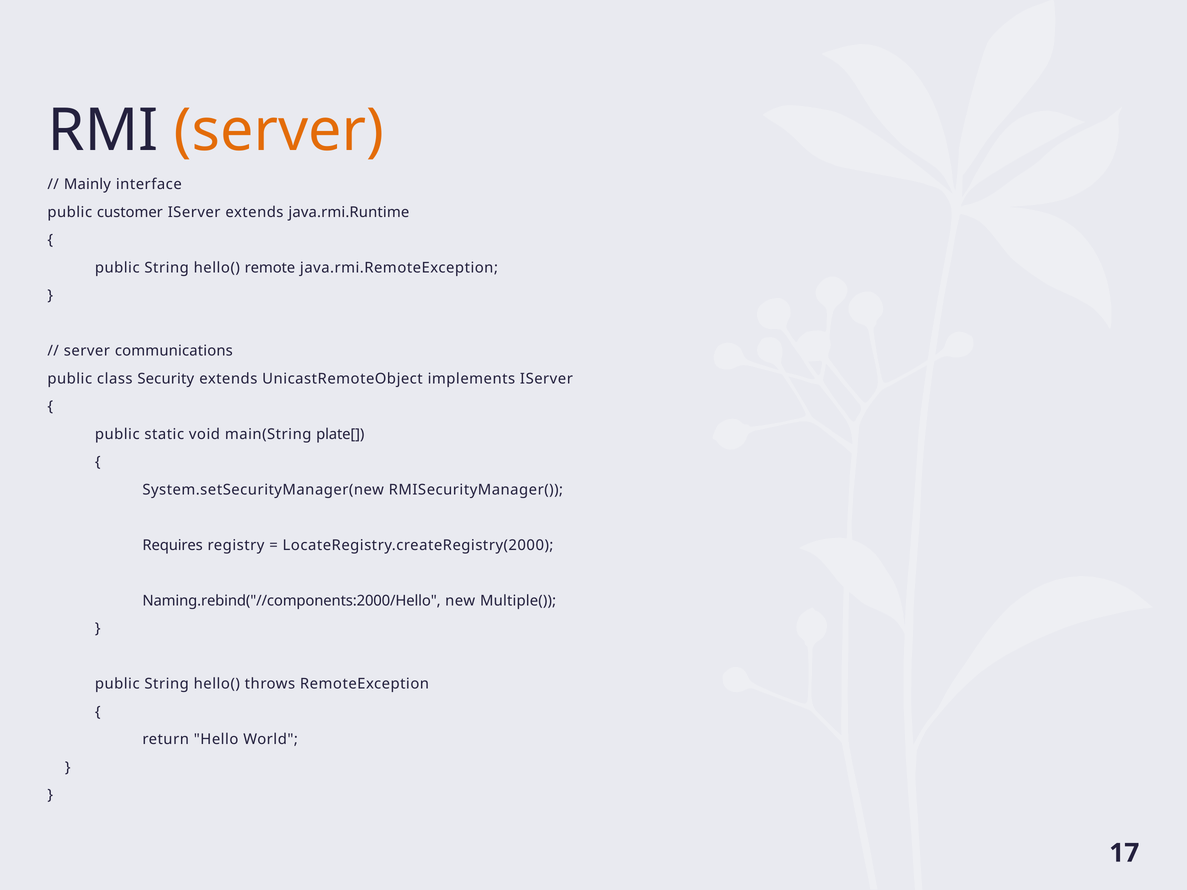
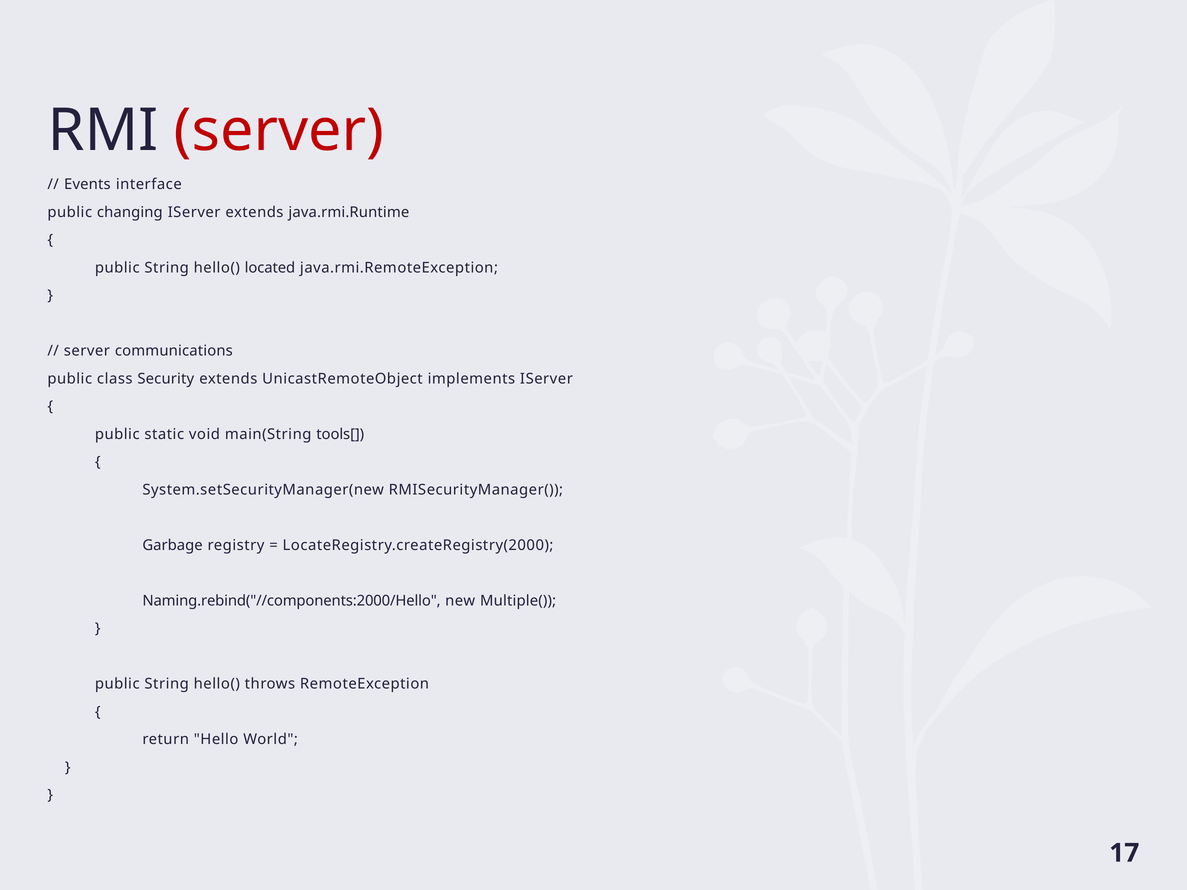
server at (279, 131) colour: orange -> red
Mainly: Mainly -> Events
customer: customer -> changing
remote: remote -> located
plate[: plate[ -> tools[
Requires: Requires -> Garbage
